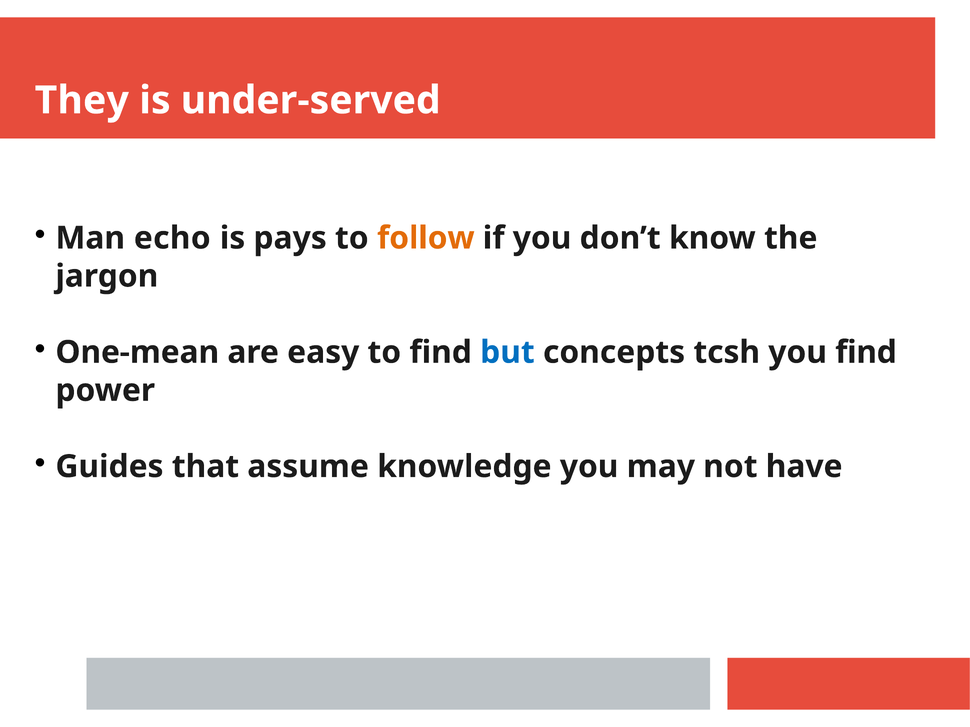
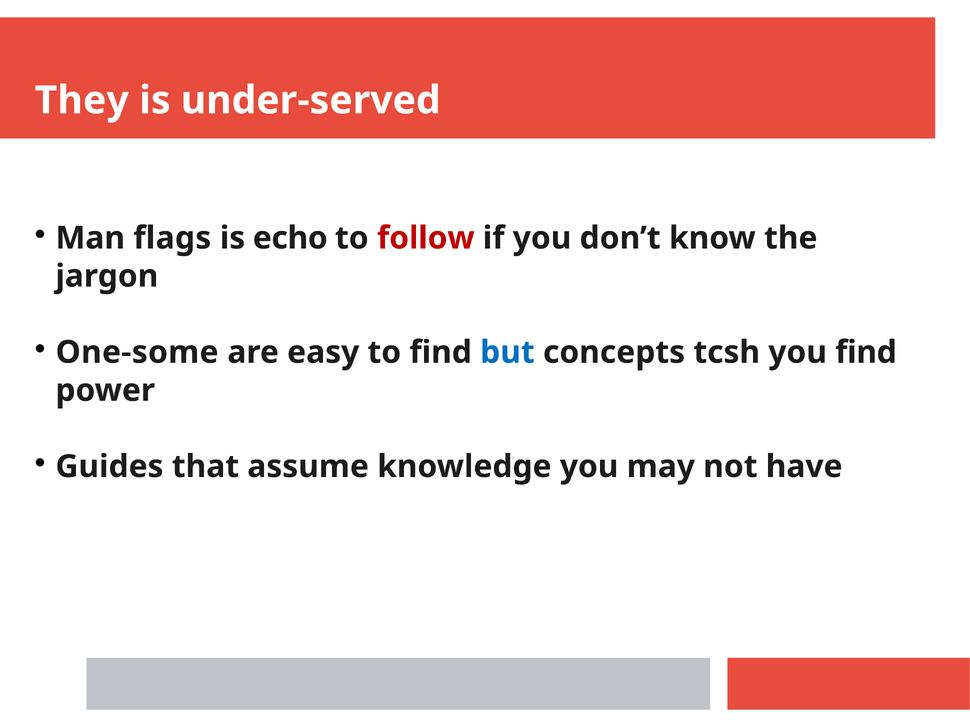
echo: echo -> flags
pays: pays -> echo
follow colour: orange -> red
One-mean: One-mean -> One-some
